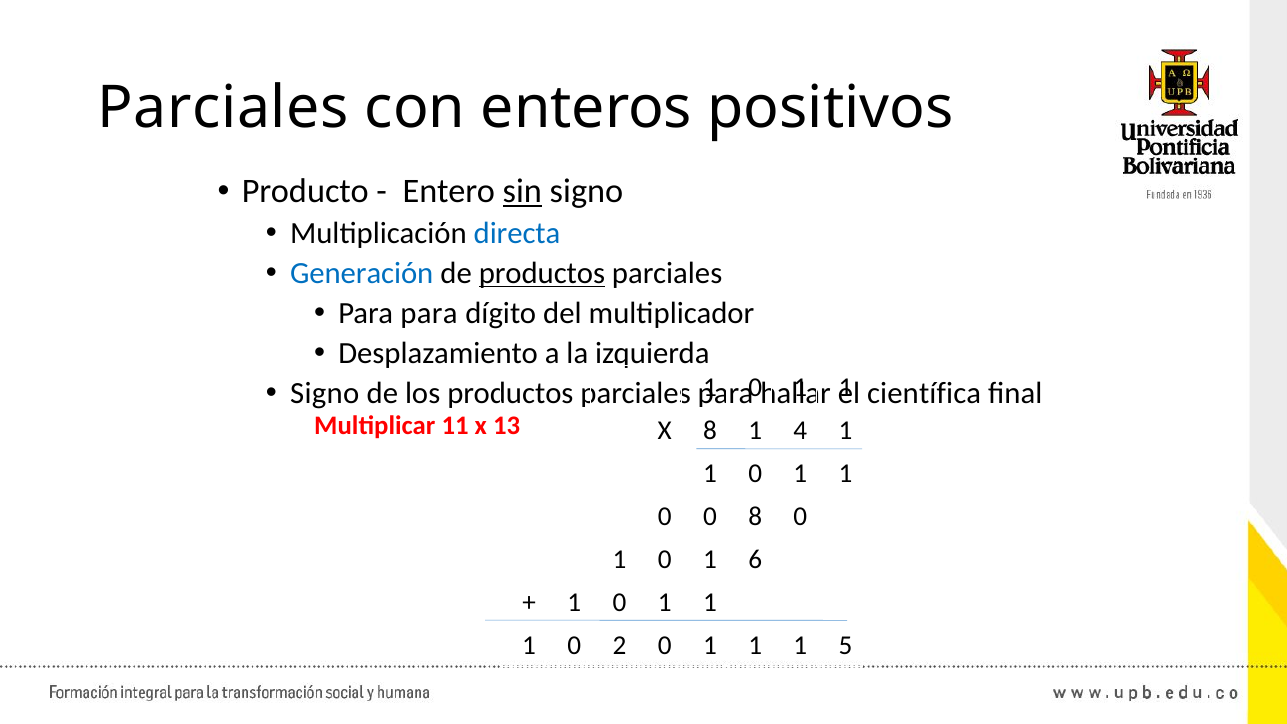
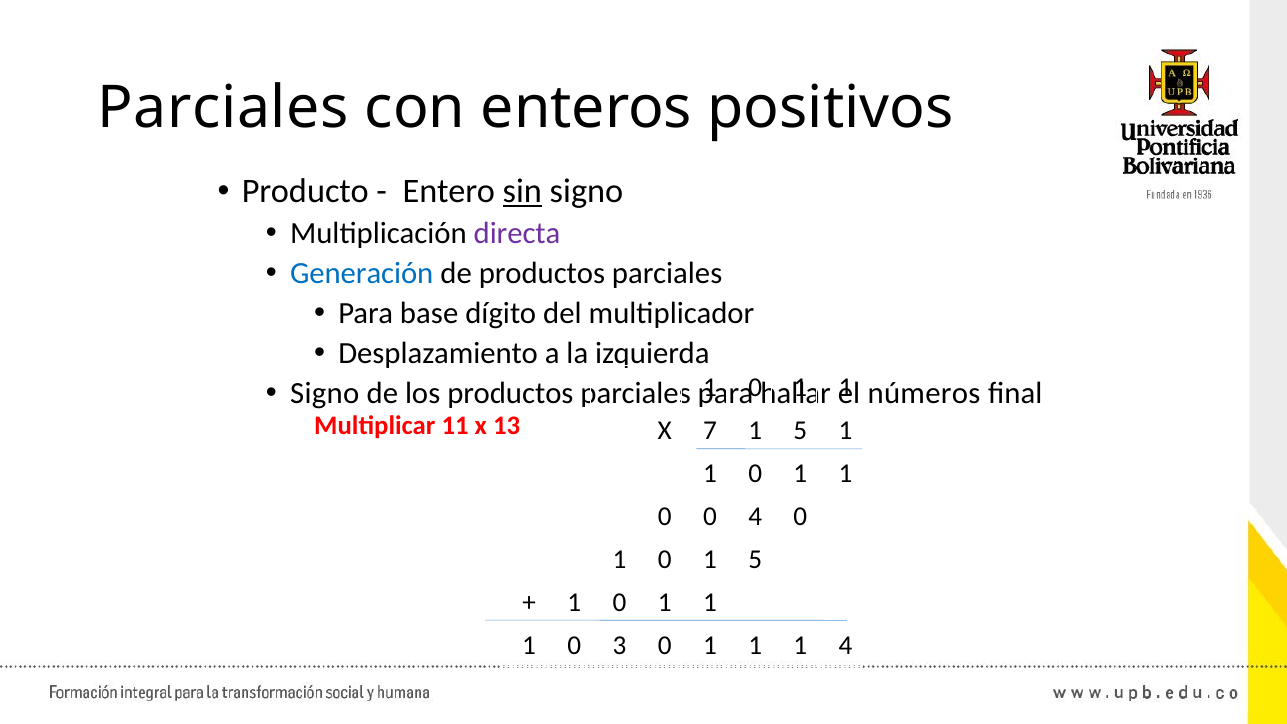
directa colour: blue -> purple
productos at (542, 273) underline: present -> none
Para para: para -> base
científica: científica -> números
X 8: 8 -> 7
4 at (800, 431): 4 -> 5
0 8: 8 -> 4
0 1 6: 6 -> 5
2: 2 -> 3
1 5: 5 -> 4
